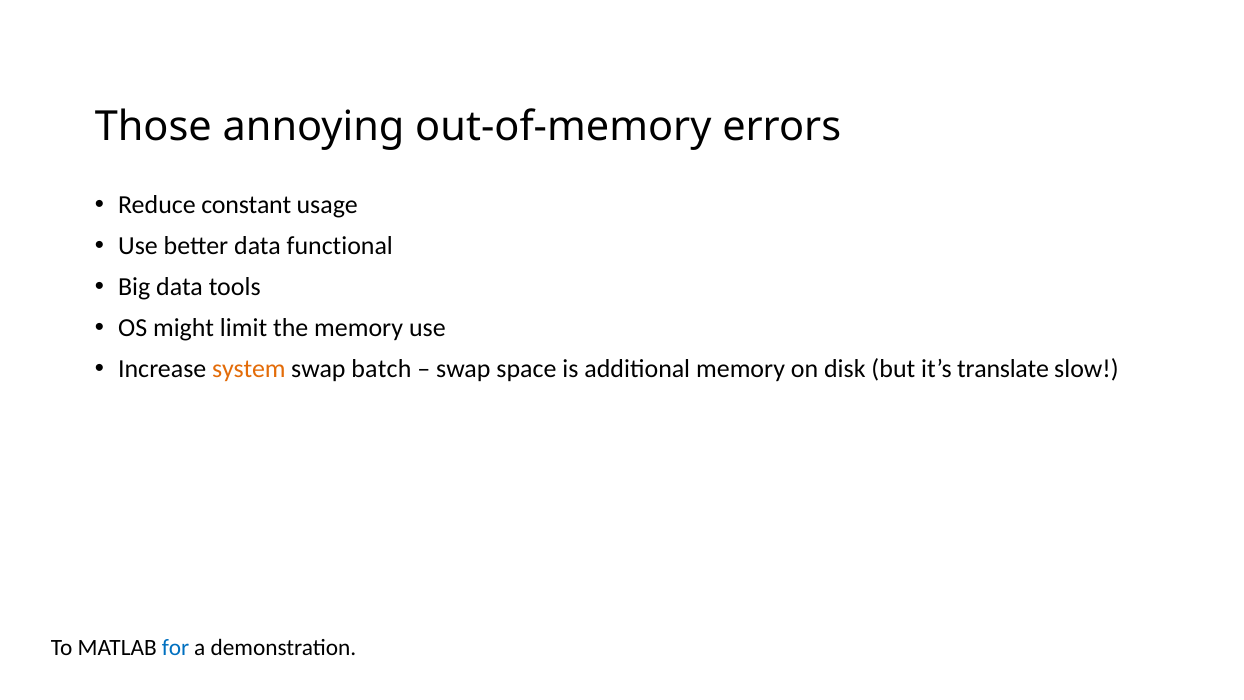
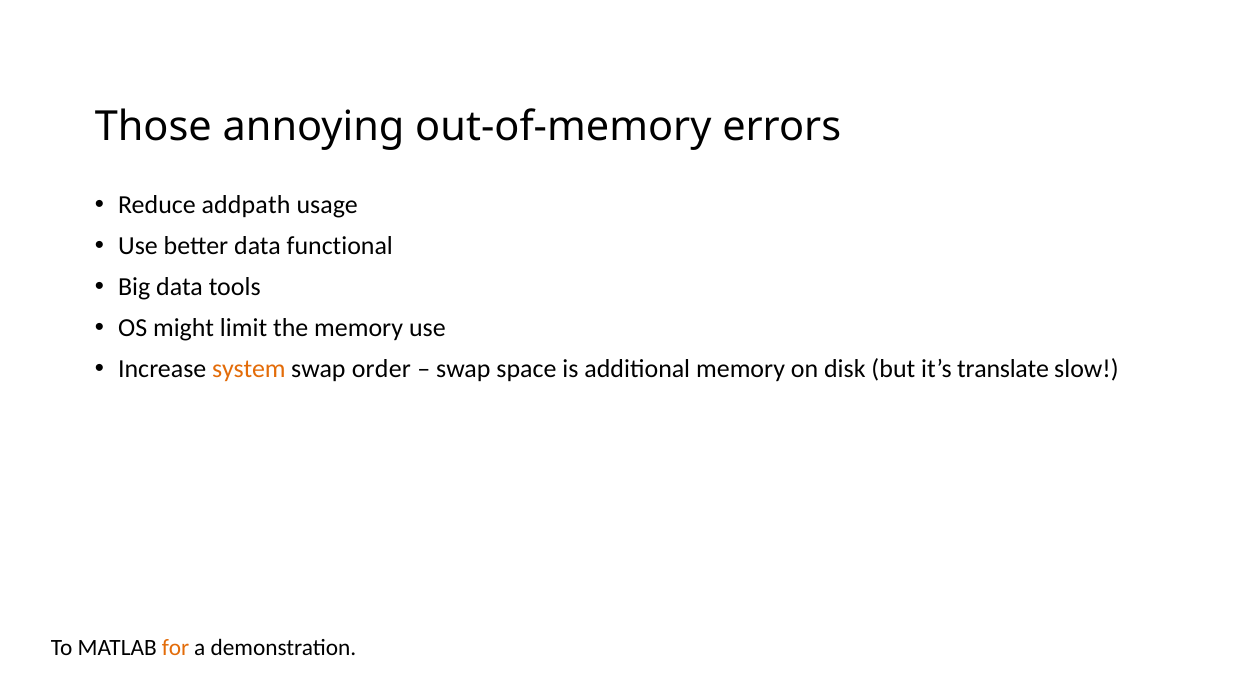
constant: constant -> addpath
batch: batch -> order
for colour: blue -> orange
